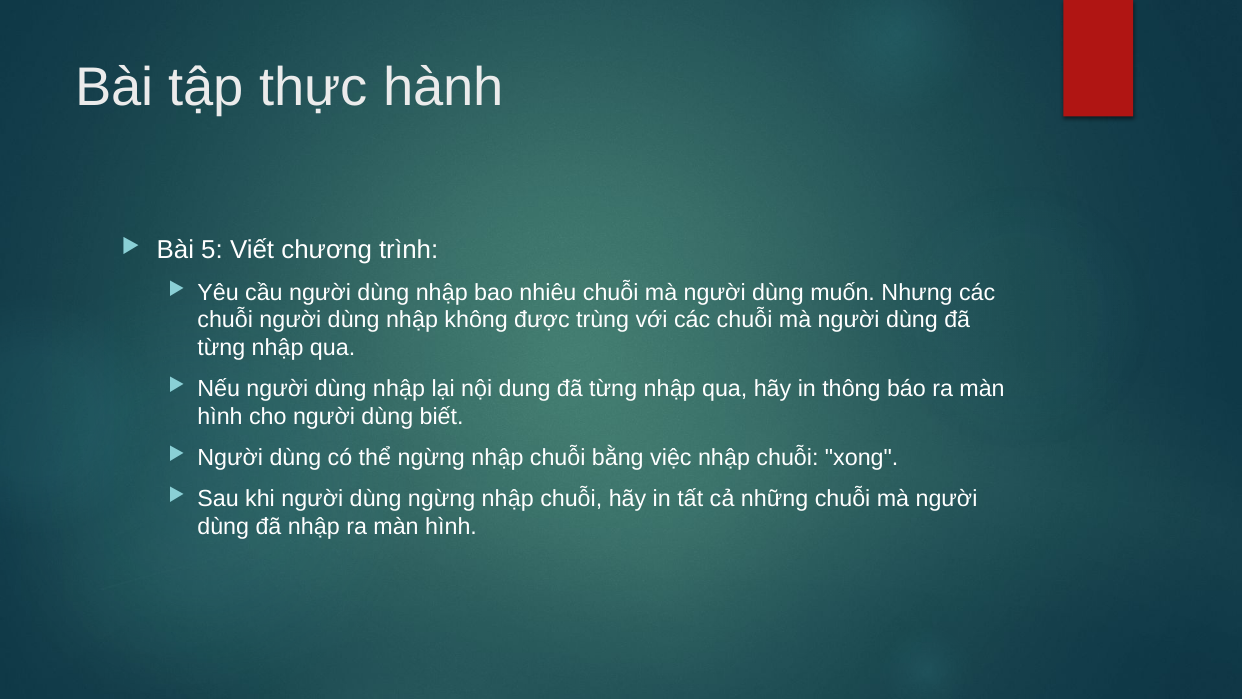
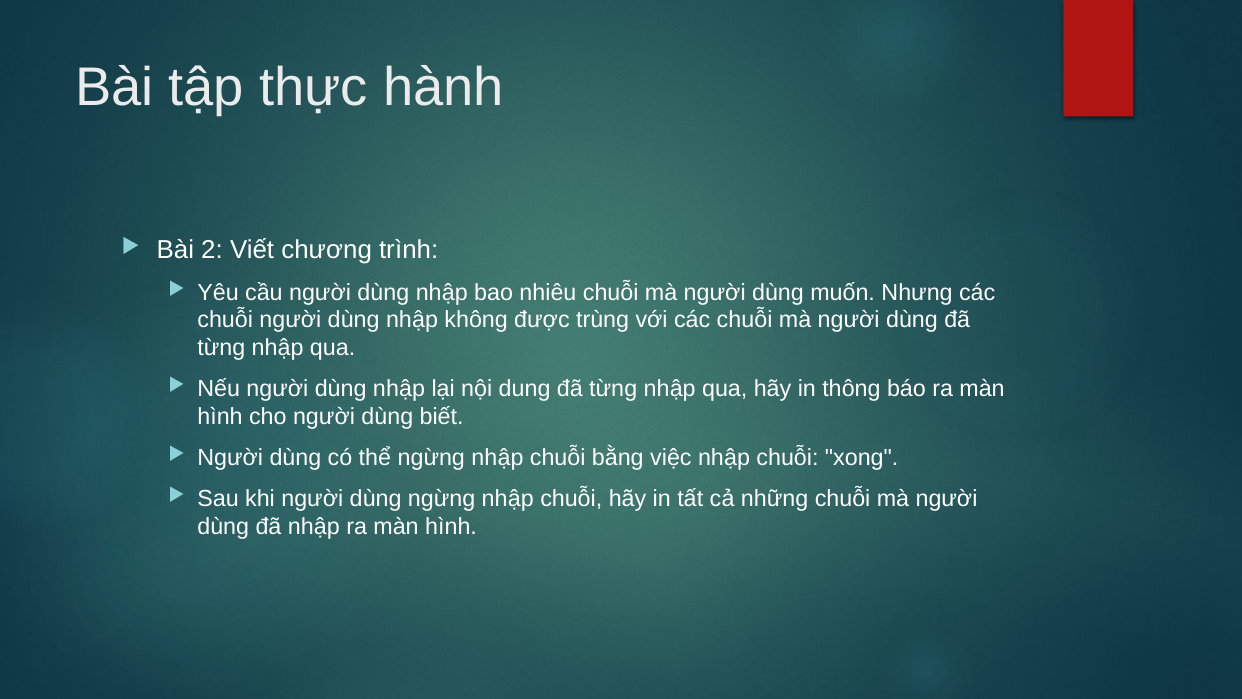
5: 5 -> 2
